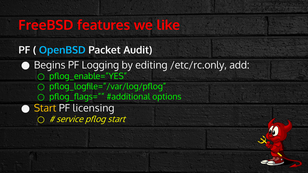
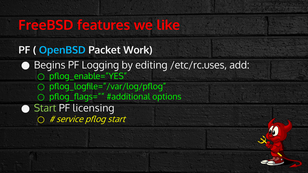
Audit: Audit -> Work
/etc/rc.only: /etc/rc.only -> /etc/rc.uses
Start at (45, 108) colour: yellow -> light green
